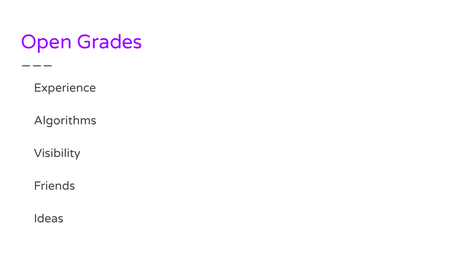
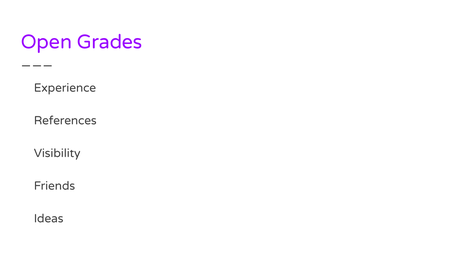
Algorithms: Algorithms -> References
